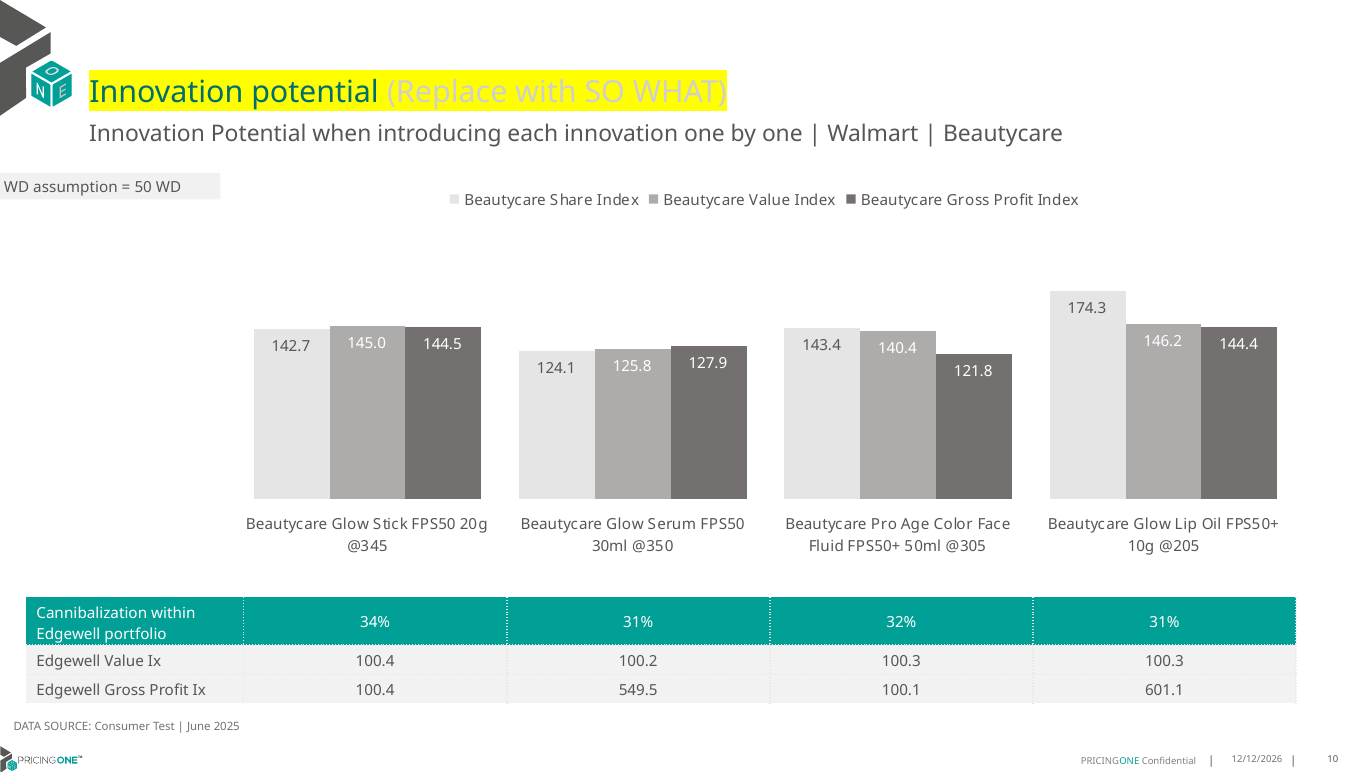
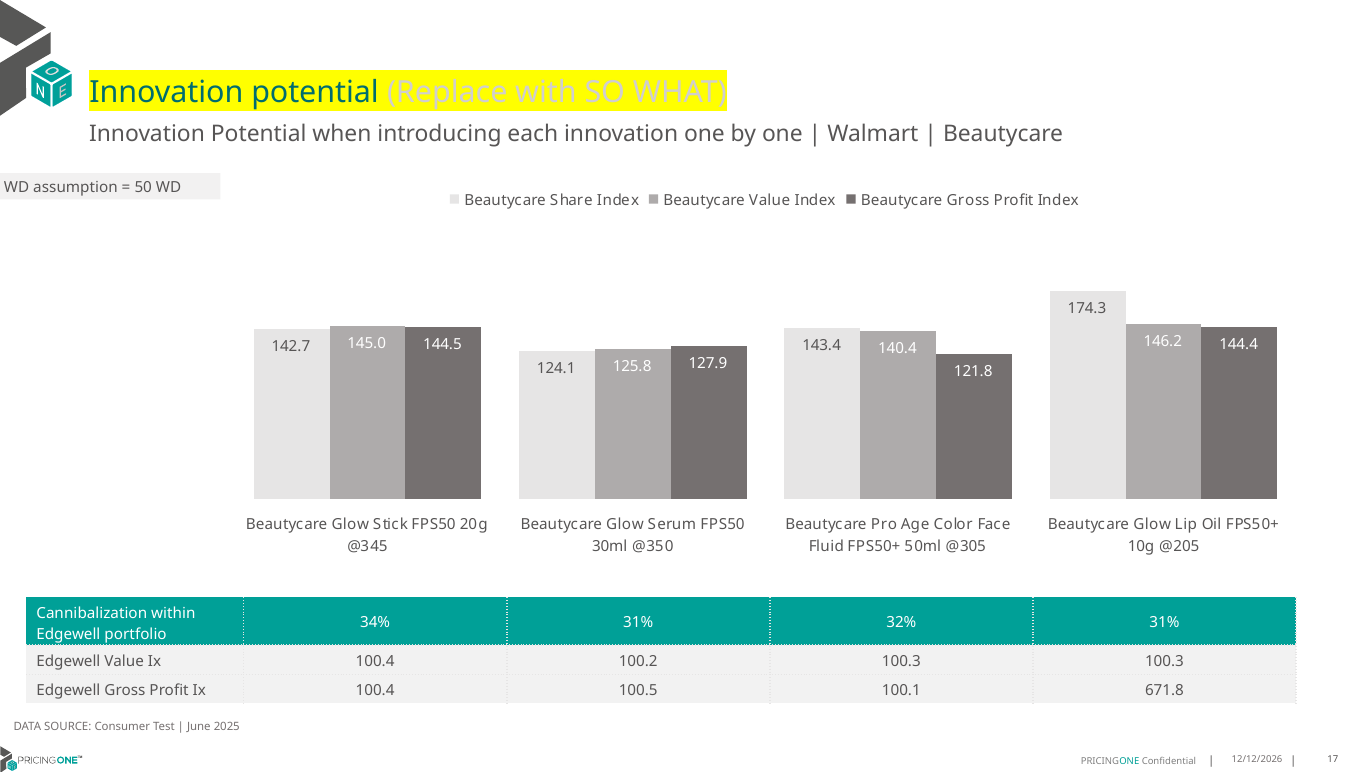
549.5: 549.5 -> 100.5
601.1: 601.1 -> 671.8
10: 10 -> 17
